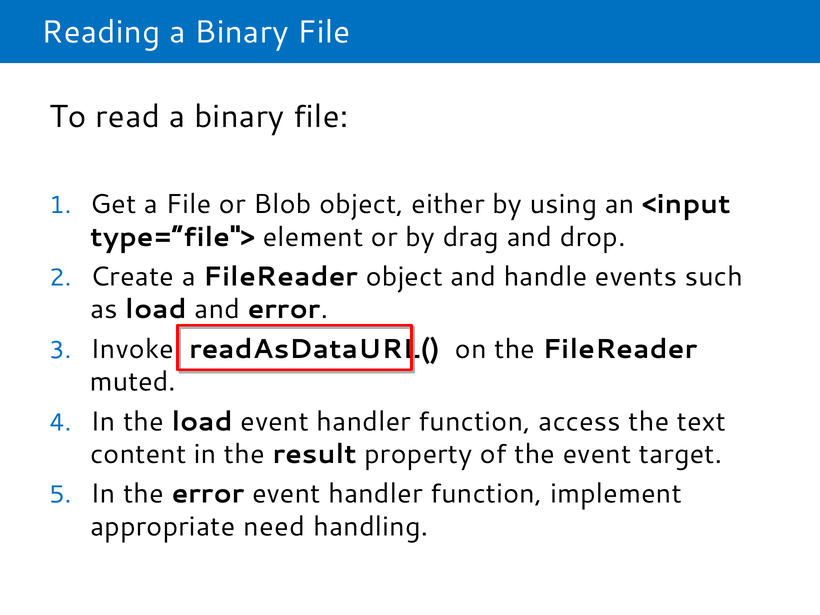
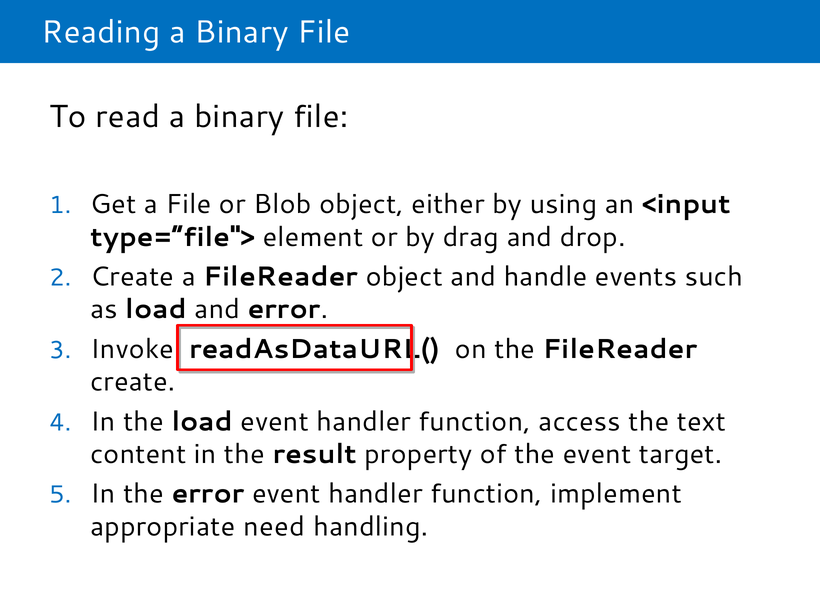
muted at (133, 382): muted -> create
